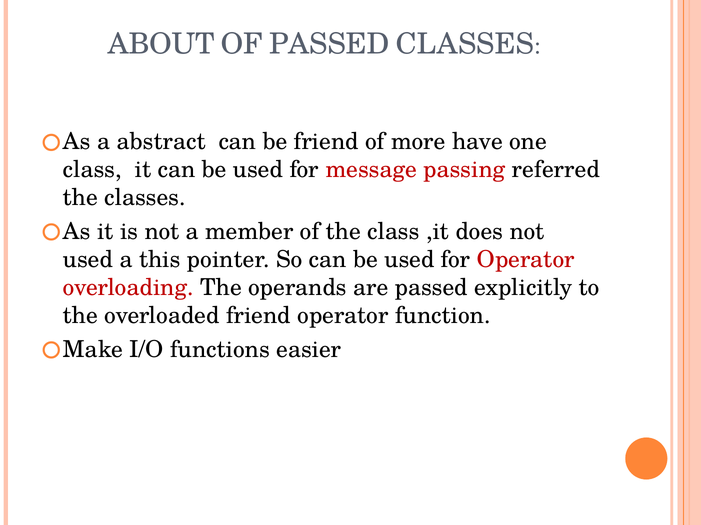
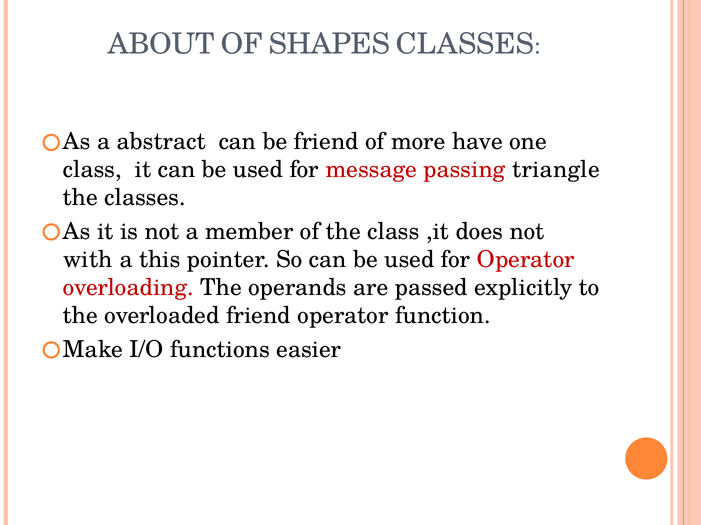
OF PASSED: PASSED -> SHAPES
referred: referred -> triangle
used at (88, 260): used -> with
